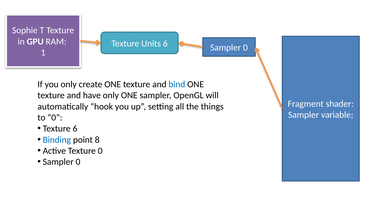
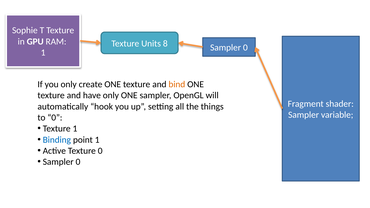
Units 6: 6 -> 8
bind colour: blue -> orange
Texture 6: 6 -> 1
point 8: 8 -> 1
